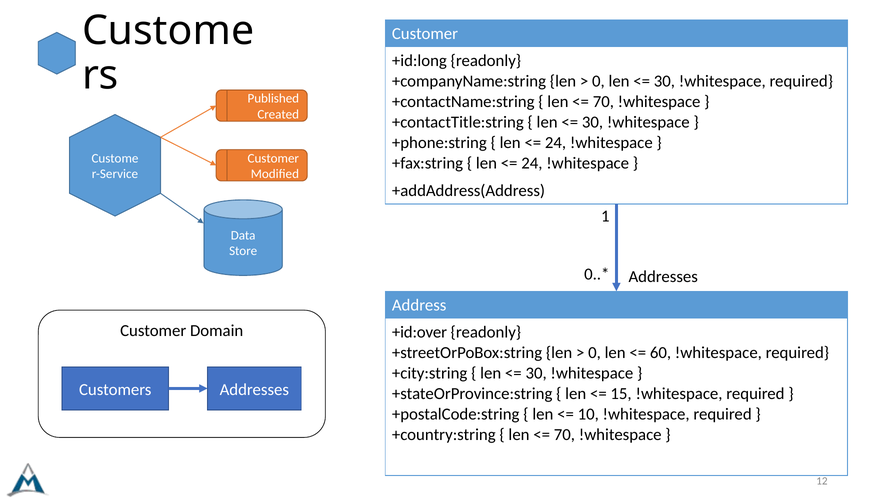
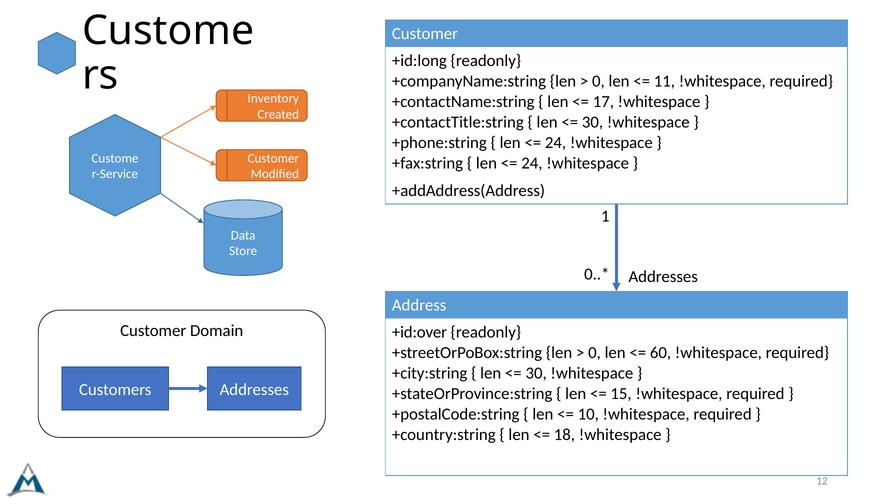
30 at (664, 81): 30 -> 11
Published: Published -> Inventory
70 at (603, 102): 70 -> 17
70 at (564, 435): 70 -> 18
